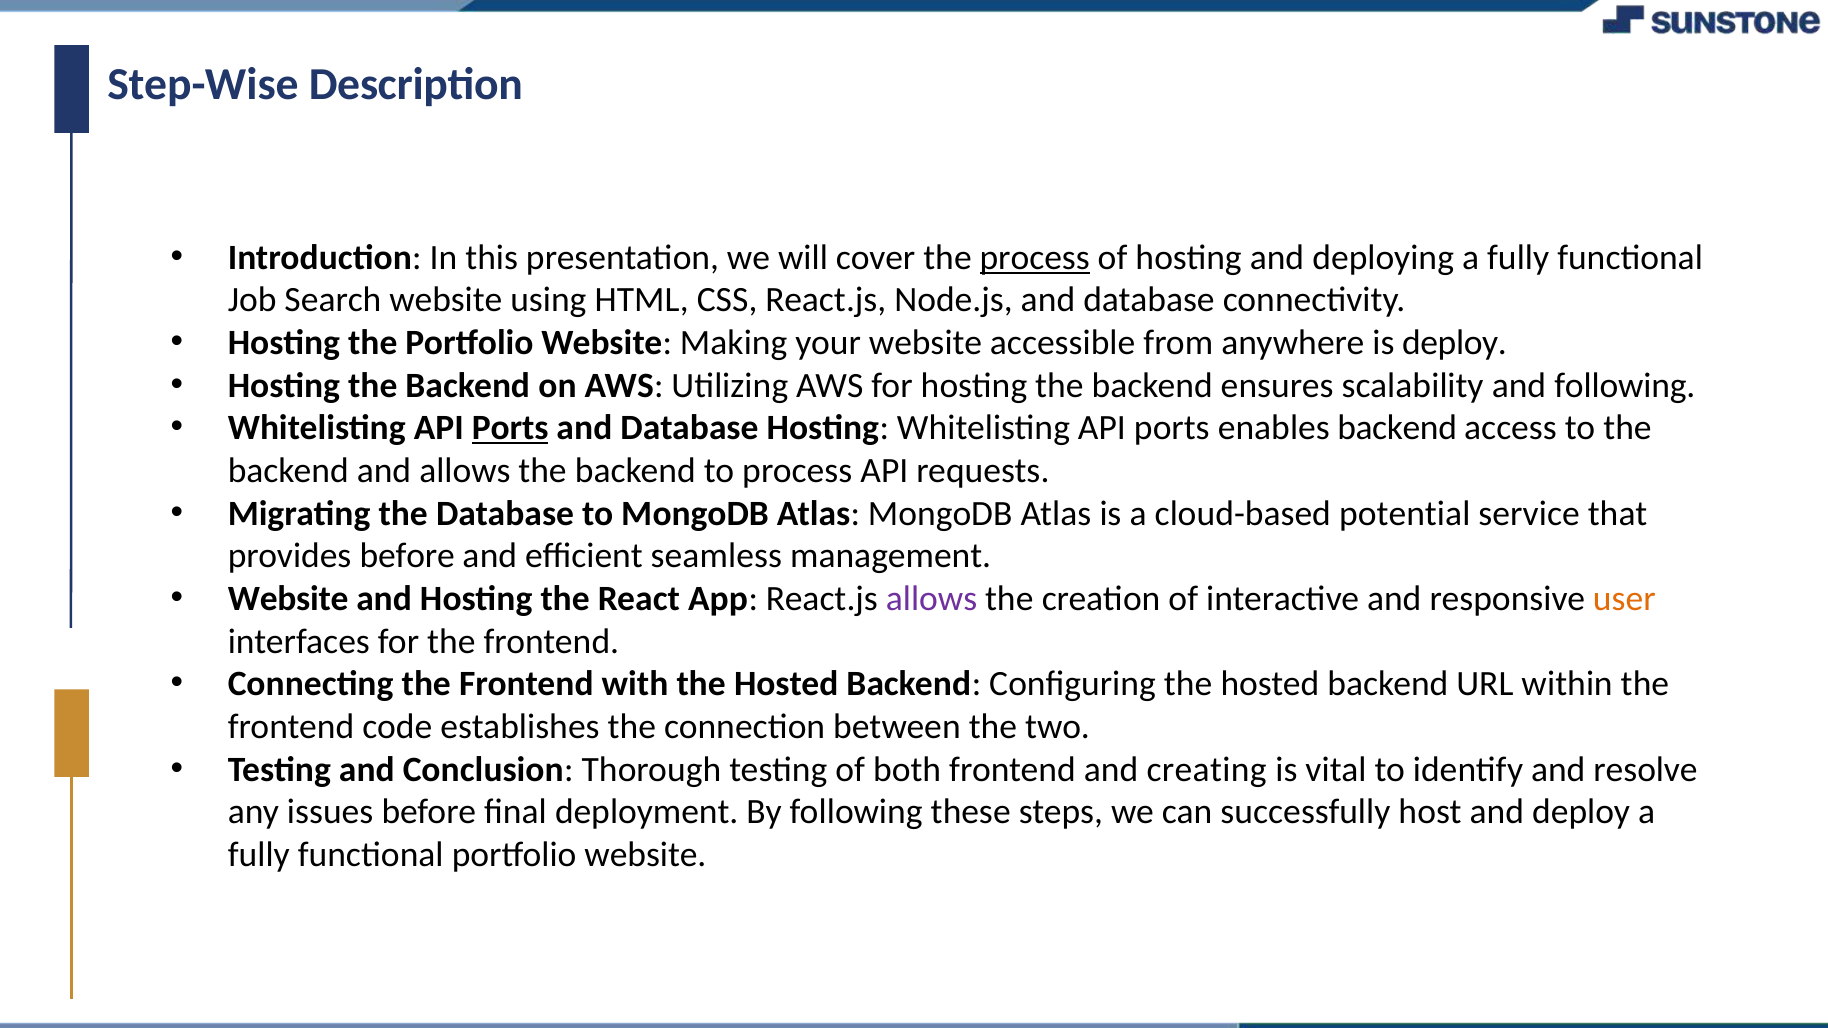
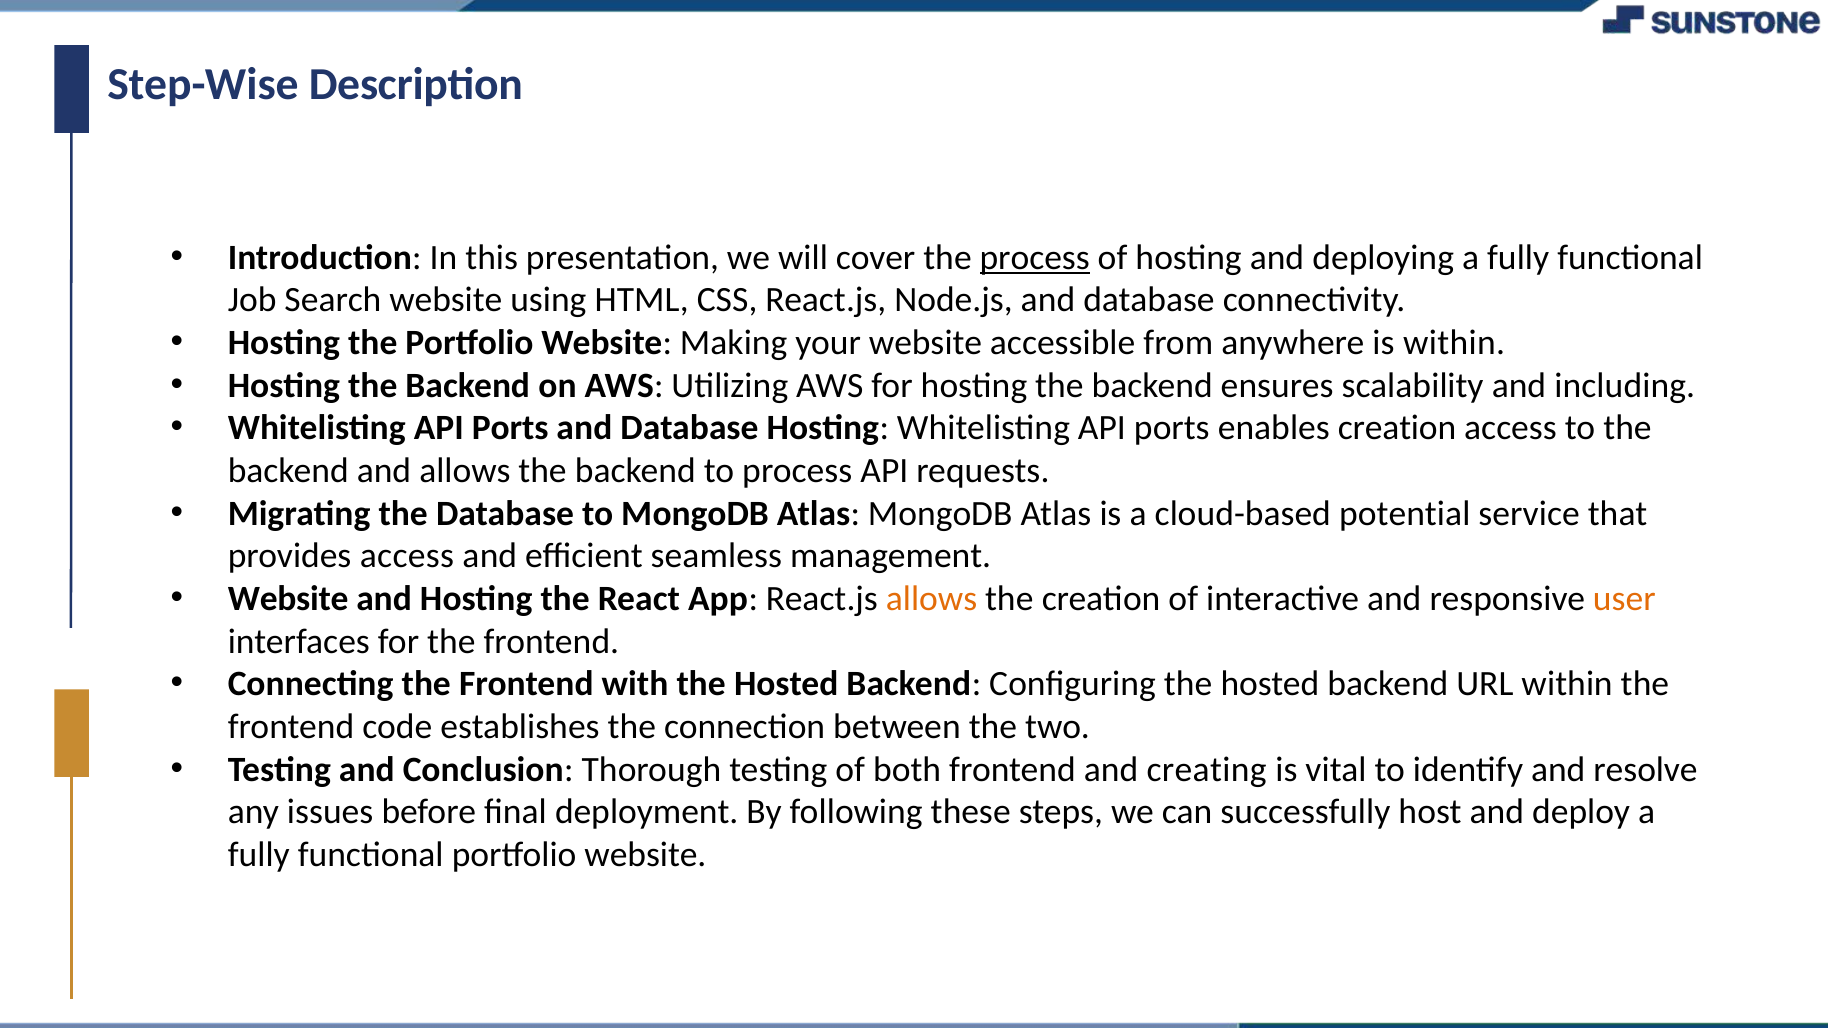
is deploy: deploy -> within
and following: following -> including
Ports at (510, 428) underline: present -> none
enables backend: backend -> creation
provides before: before -> access
allows at (932, 599) colour: purple -> orange
